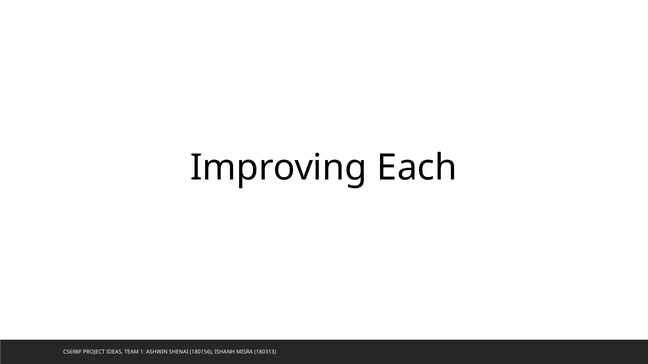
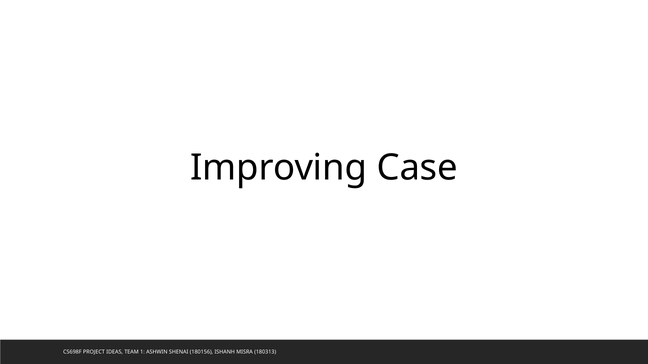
Each: Each -> Case
